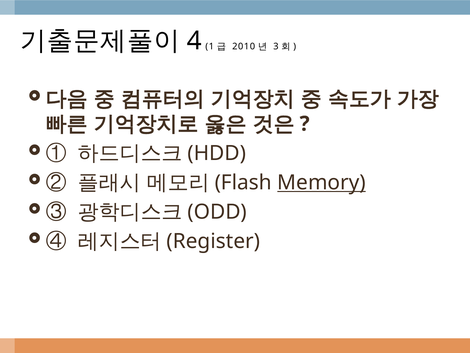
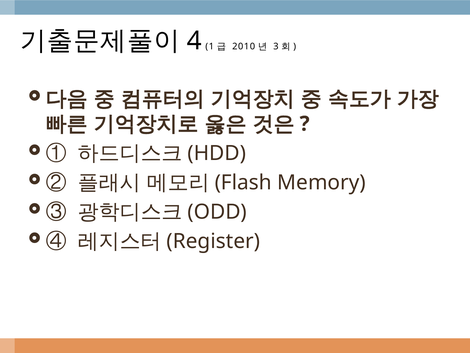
Memory underline: present -> none
